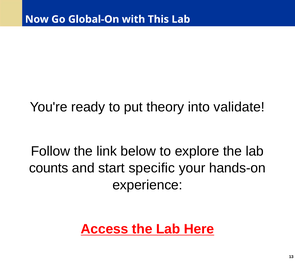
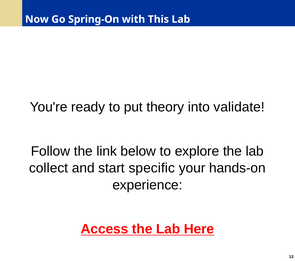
Global-On: Global-On -> Spring-On
counts: counts -> collect
